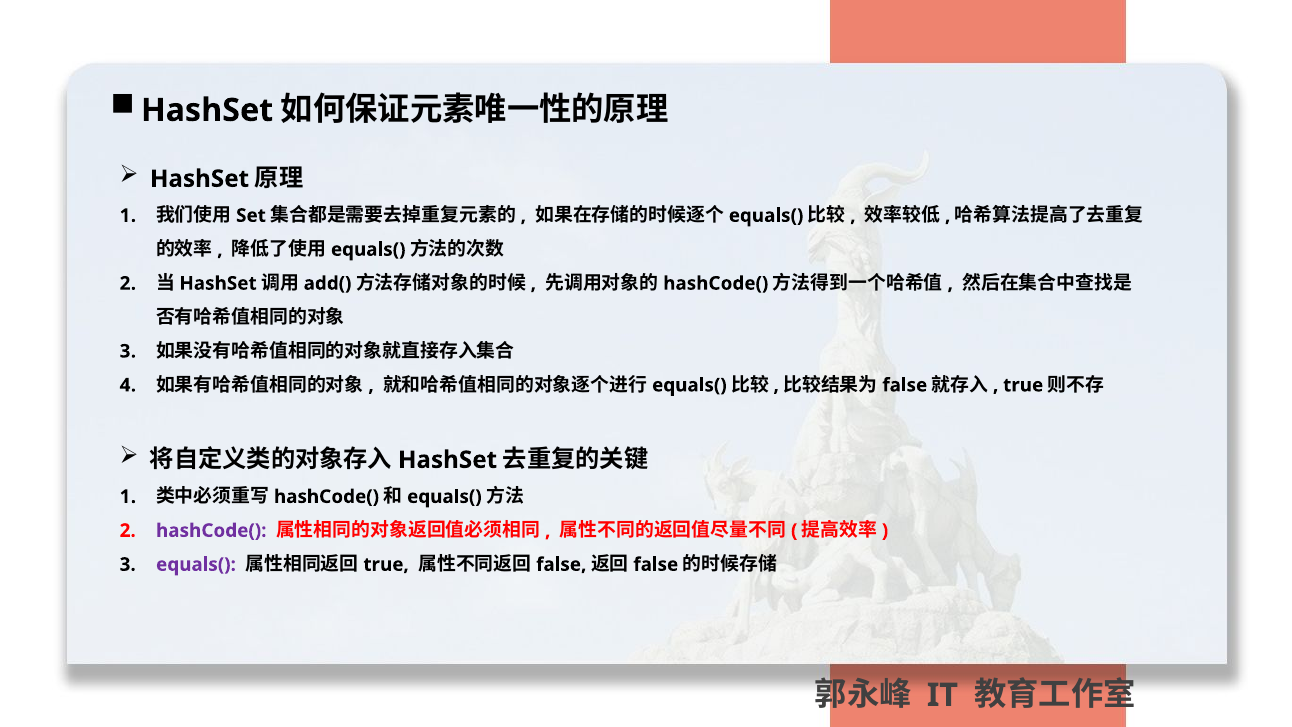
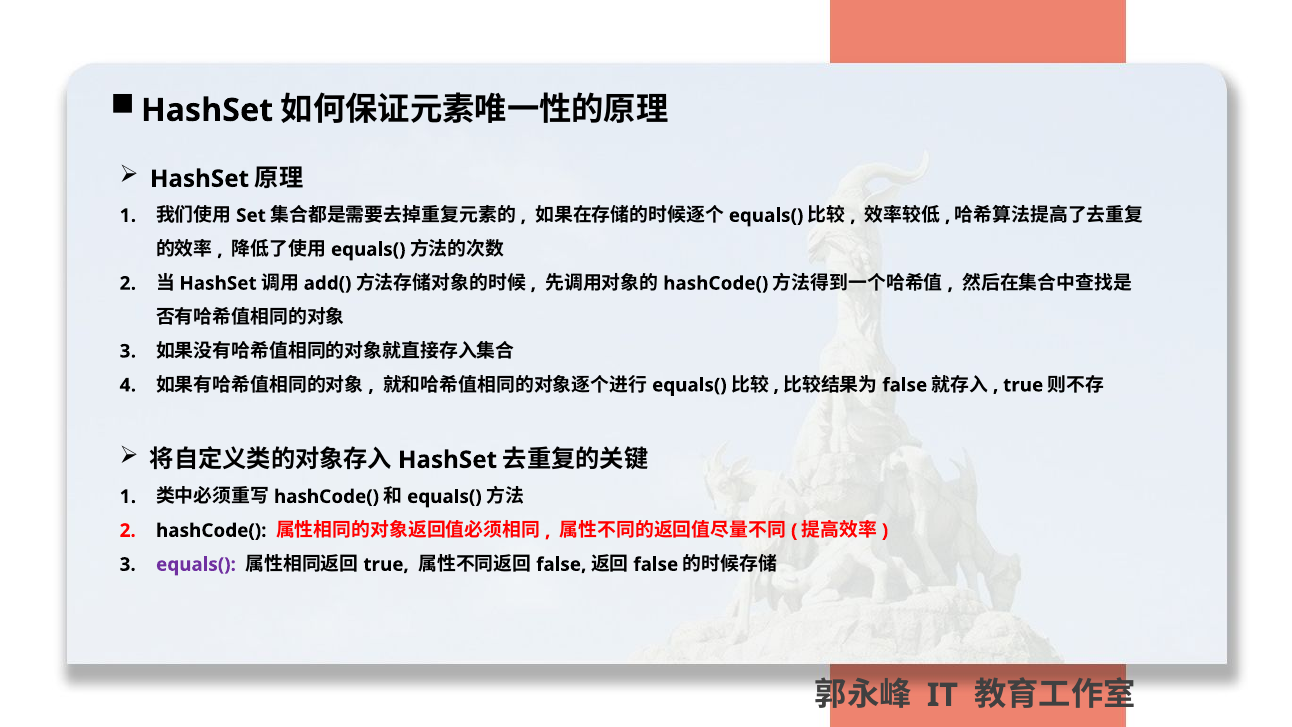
hashCode( at (211, 530) colour: purple -> black
